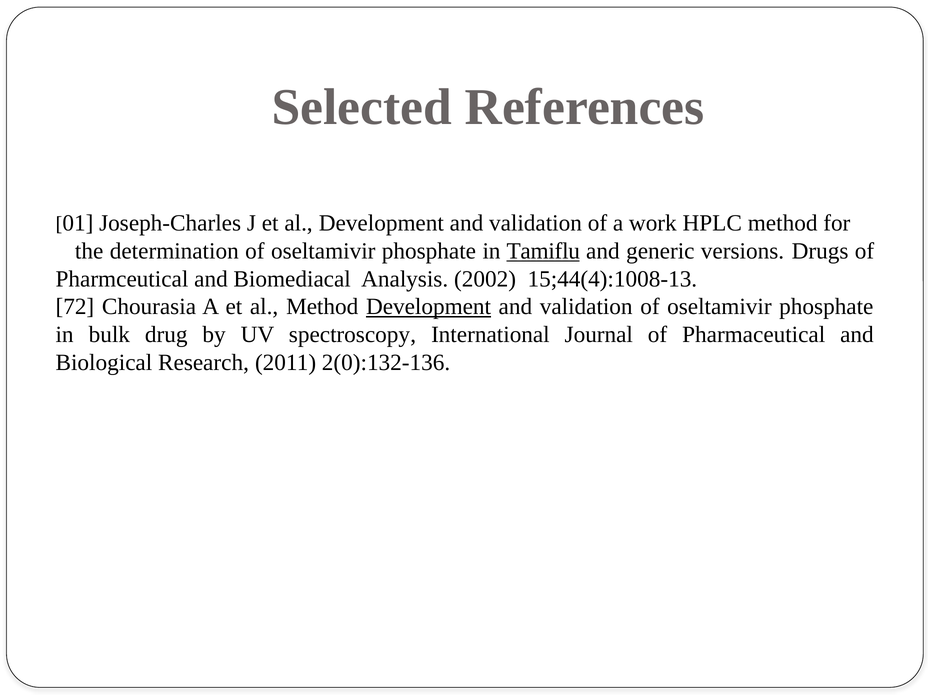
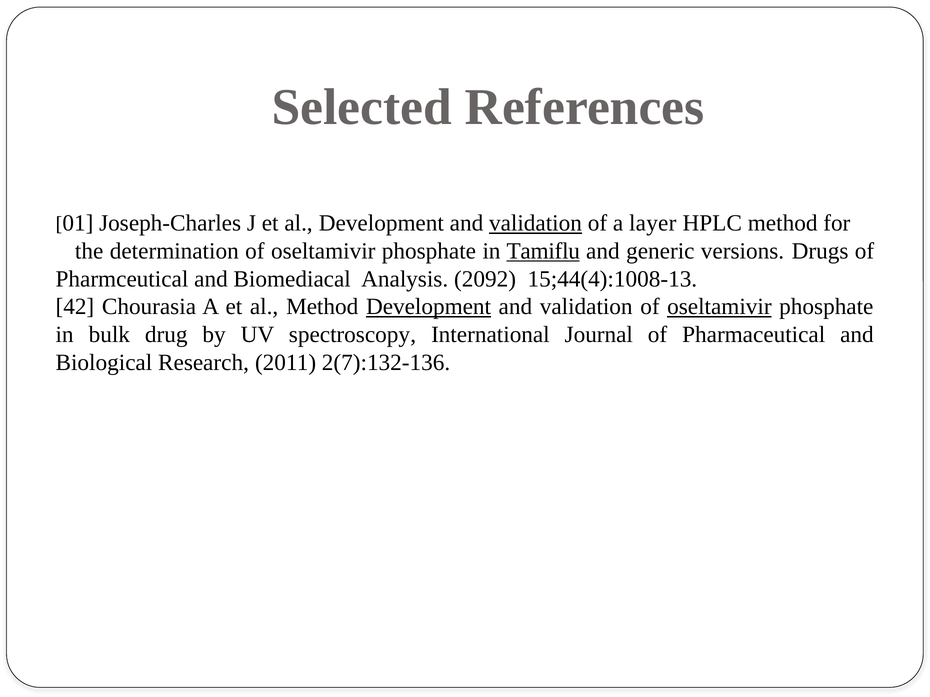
validation at (535, 223) underline: none -> present
work: work -> layer
2002: 2002 -> 2092
72: 72 -> 42
oseltamivir at (719, 307) underline: none -> present
2(0):132-136: 2(0):132-136 -> 2(7):132-136
